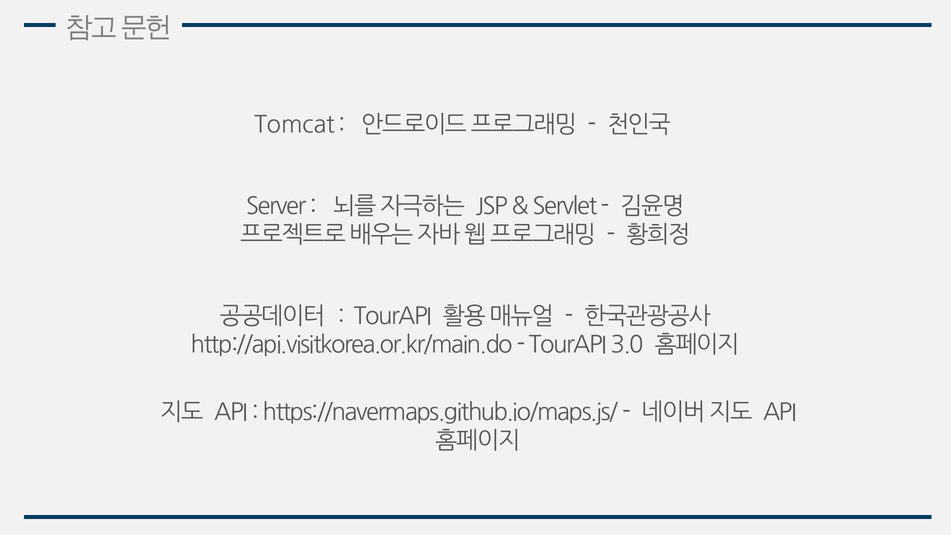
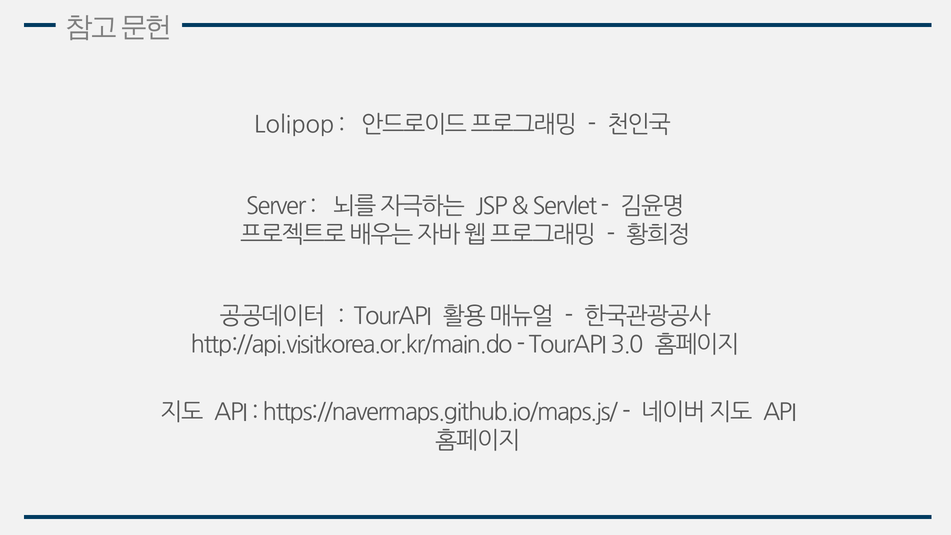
Tomcat: Tomcat -> Lolipop
